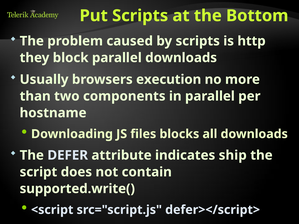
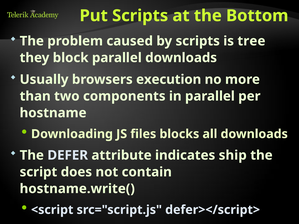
http: http -> tree
supported.write(: supported.write( -> hostname.write(
